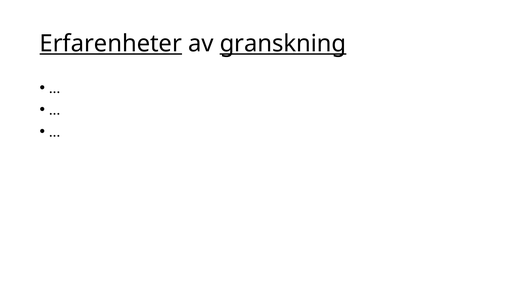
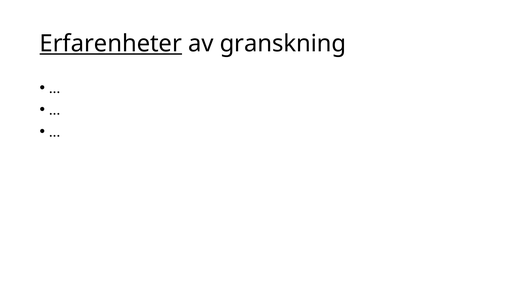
granskning underline: present -> none
